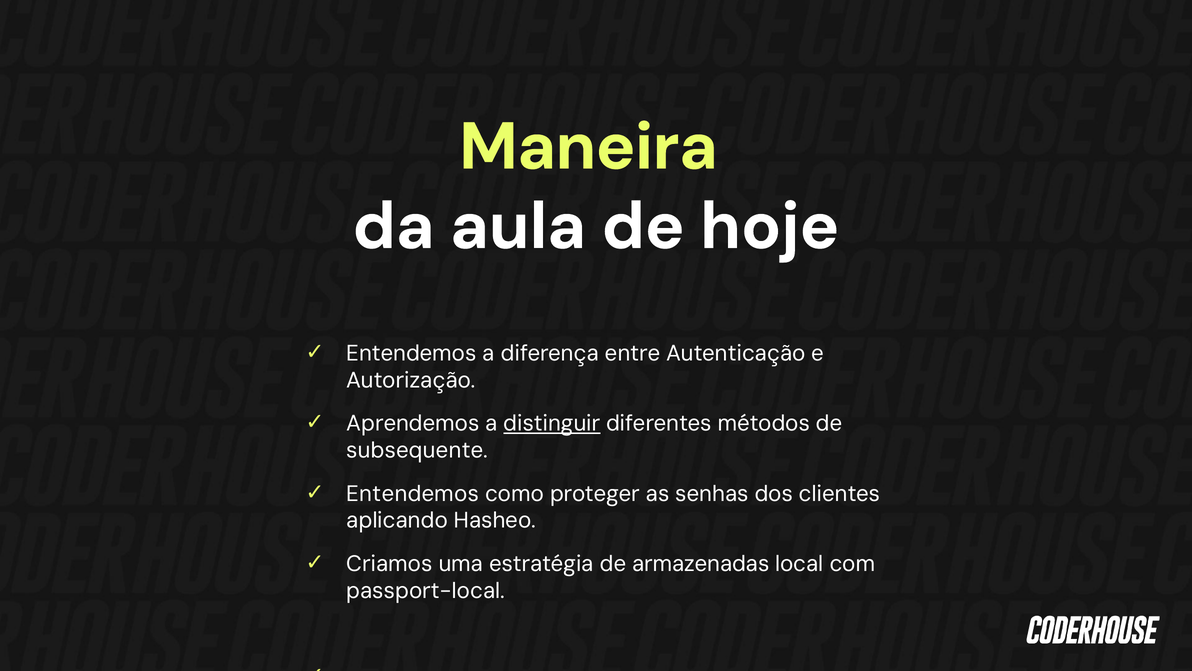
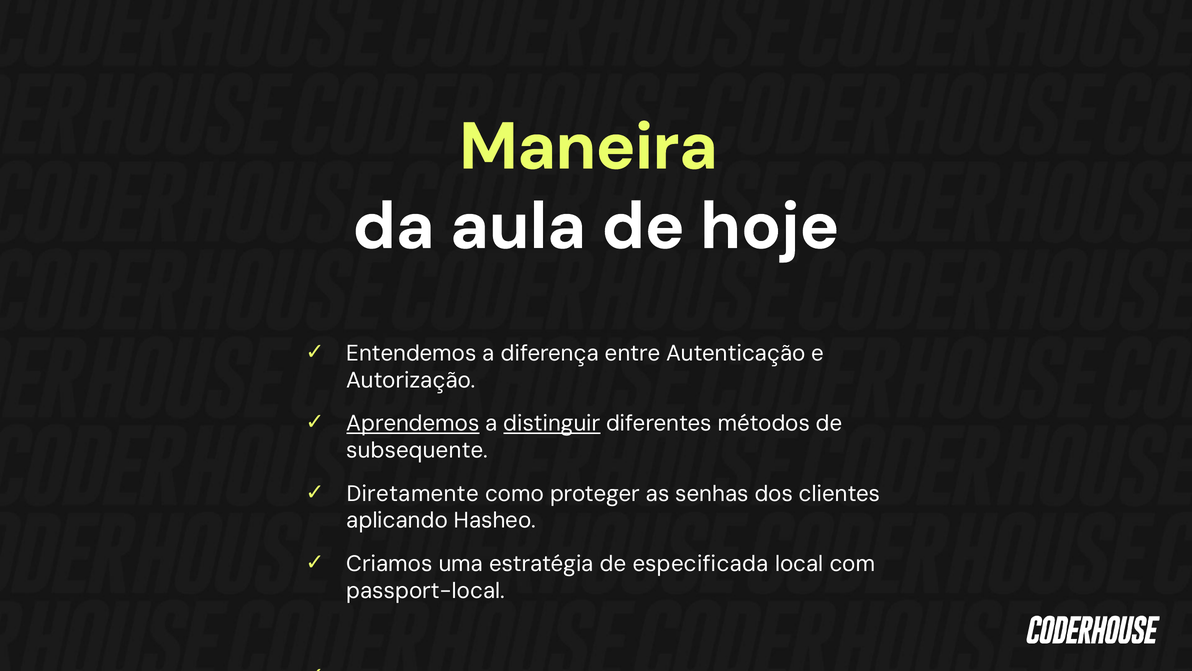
Aprendemos underline: none -> present
Entendemos at (413, 493): Entendemos -> Diretamente
armazenadas: armazenadas -> especificada
